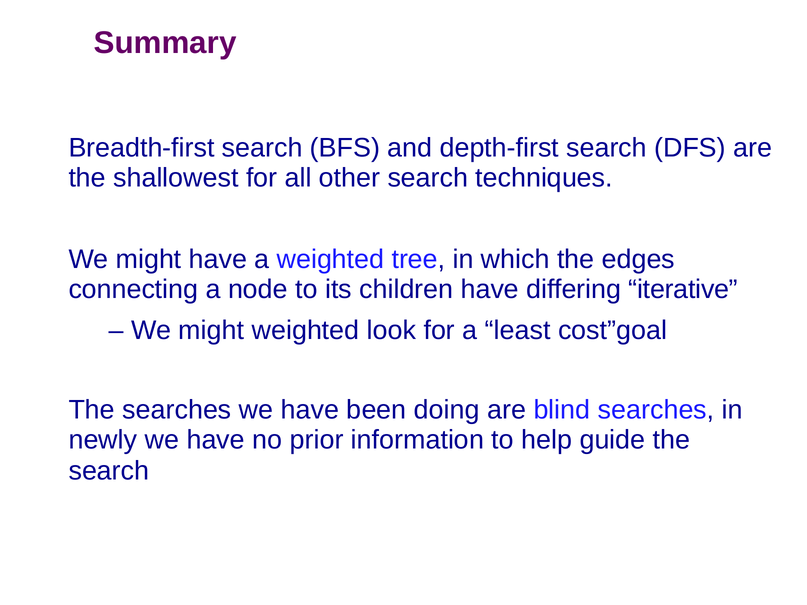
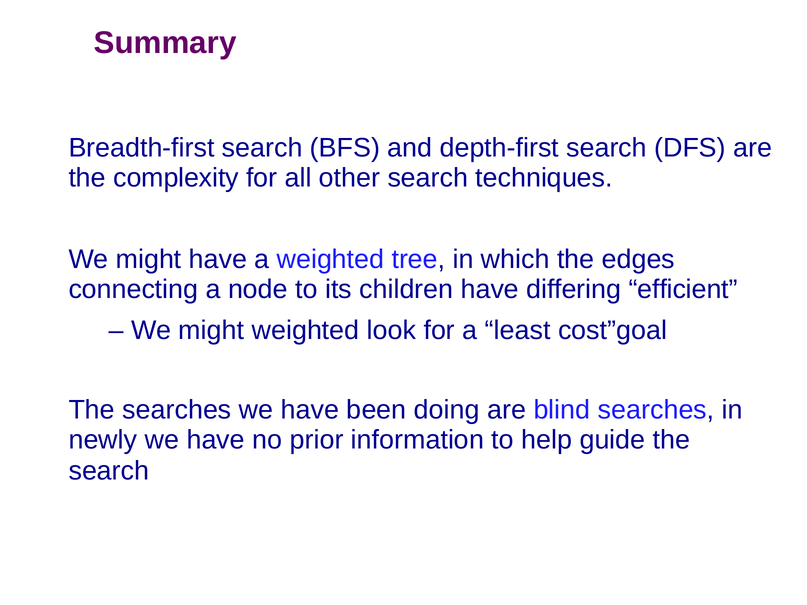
shallowest: shallowest -> complexity
iterative: iterative -> efficient
